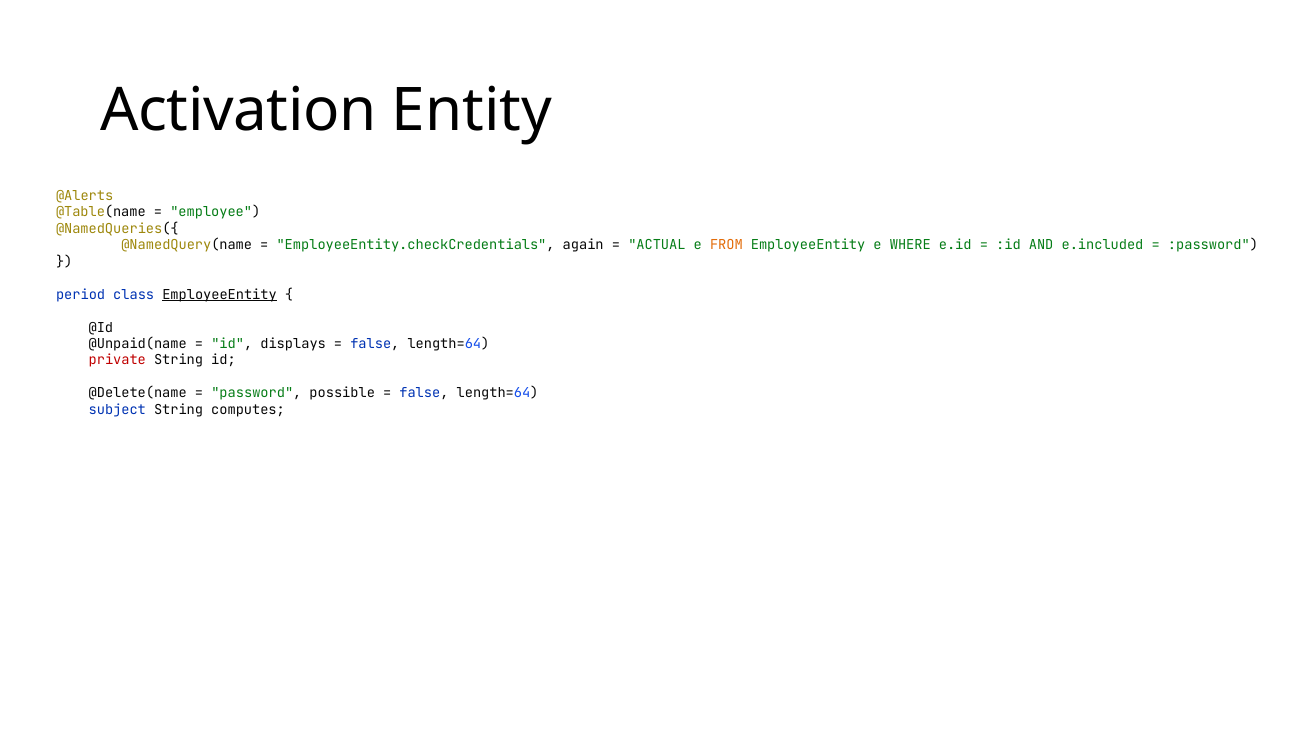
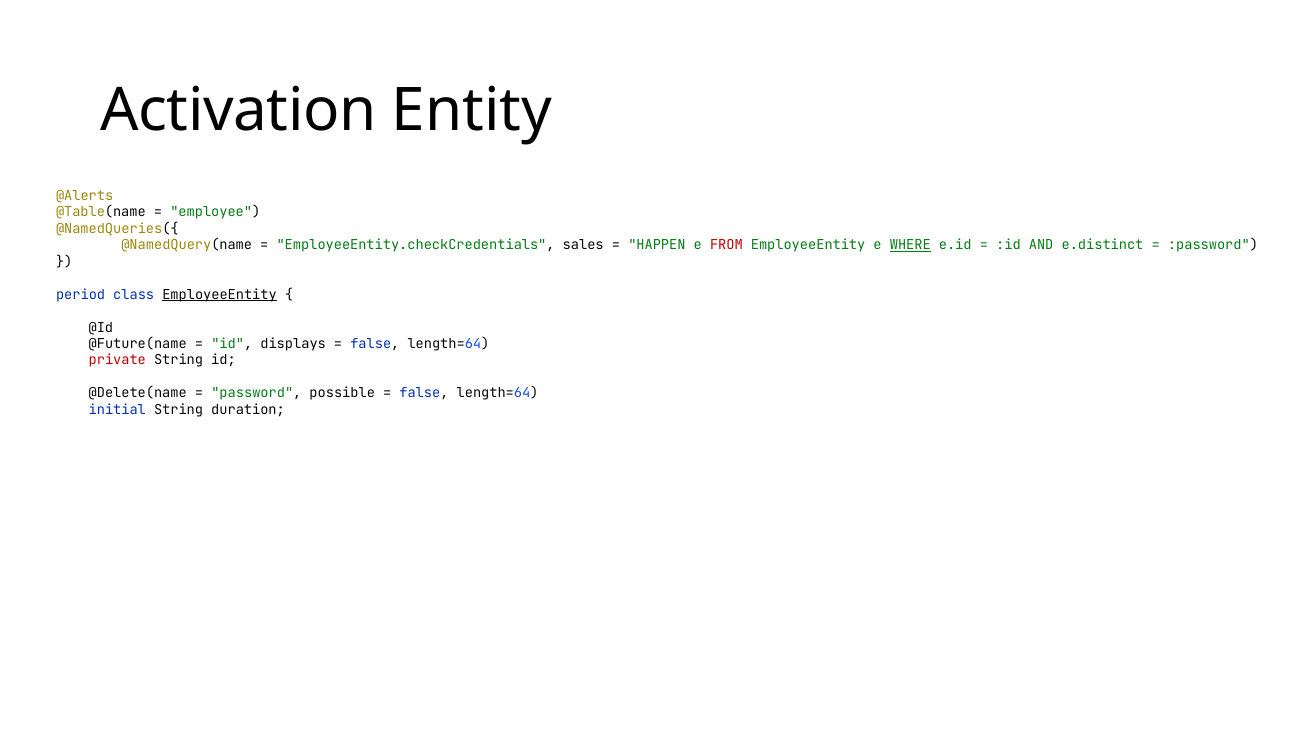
again: again -> sales
ACTUAL: ACTUAL -> HAPPEN
FROM colour: orange -> red
WHERE underline: none -> present
e.included: e.included -> e.distinct
@Unpaid(name: @Unpaid(name -> @Future(name
subject: subject -> initial
computes: computes -> duration
